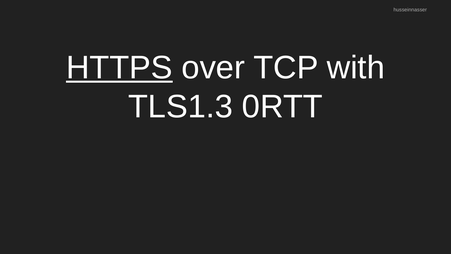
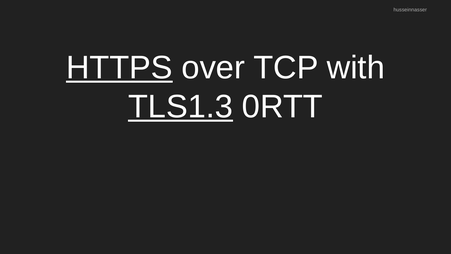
TLS1.3 underline: none -> present
